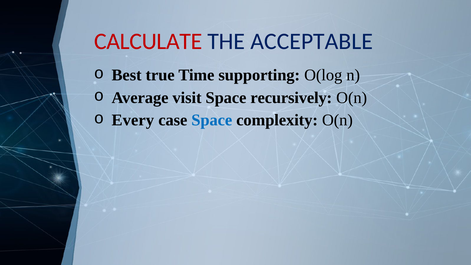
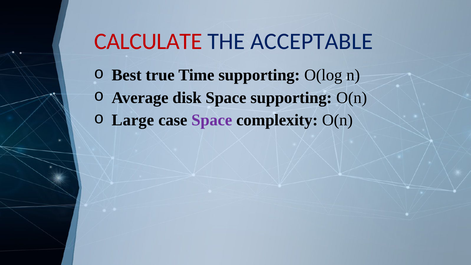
visit: visit -> disk
Space recursively: recursively -> supporting
Every: Every -> Large
Space at (212, 120) colour: blue -> purple
